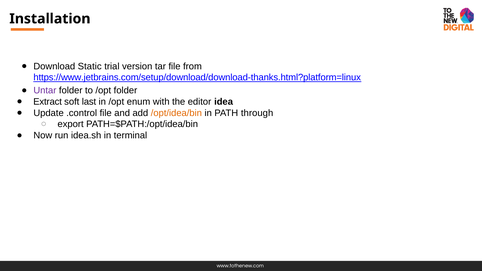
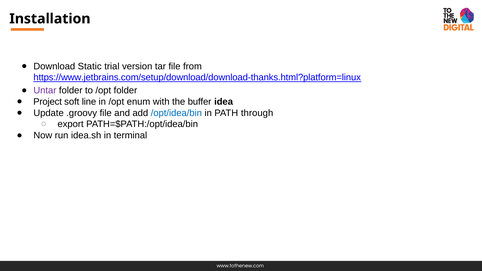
Extract: Extract -> Project
last: last -> line
editor: editor -> buffer
.control: .control -> .groovy
/opt/idea/bin colour: orange -> blue
